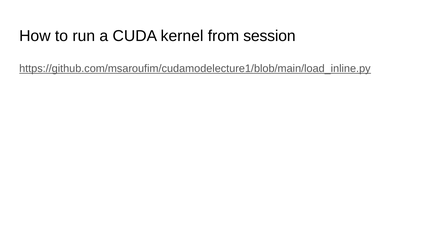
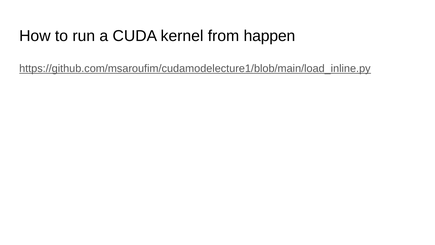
session: session -> happen
